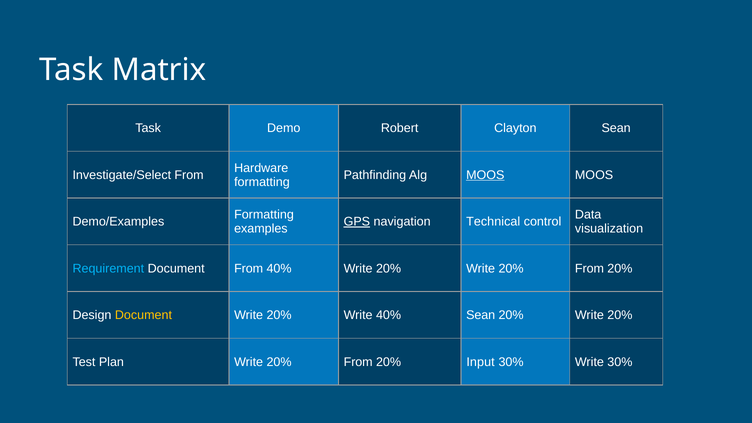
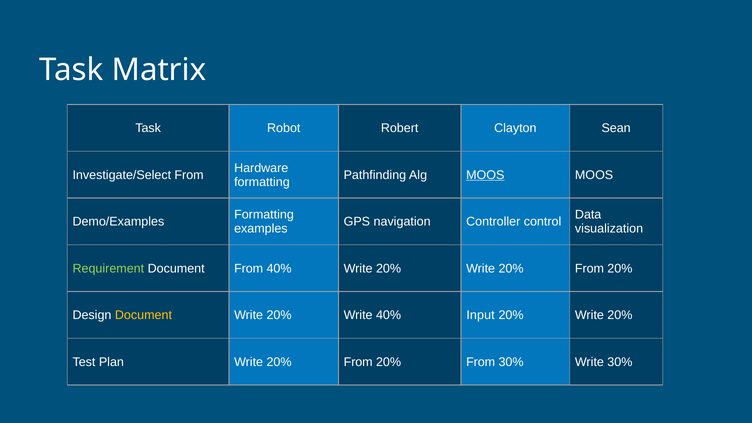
Demo: Demo -> Robot
GPS underline: present -> none
Technical: Technical -> Controller
Requirement colour: light blue -> light green
40% Sean: Sean -> Input
Input at (481, 362): Input -> From
